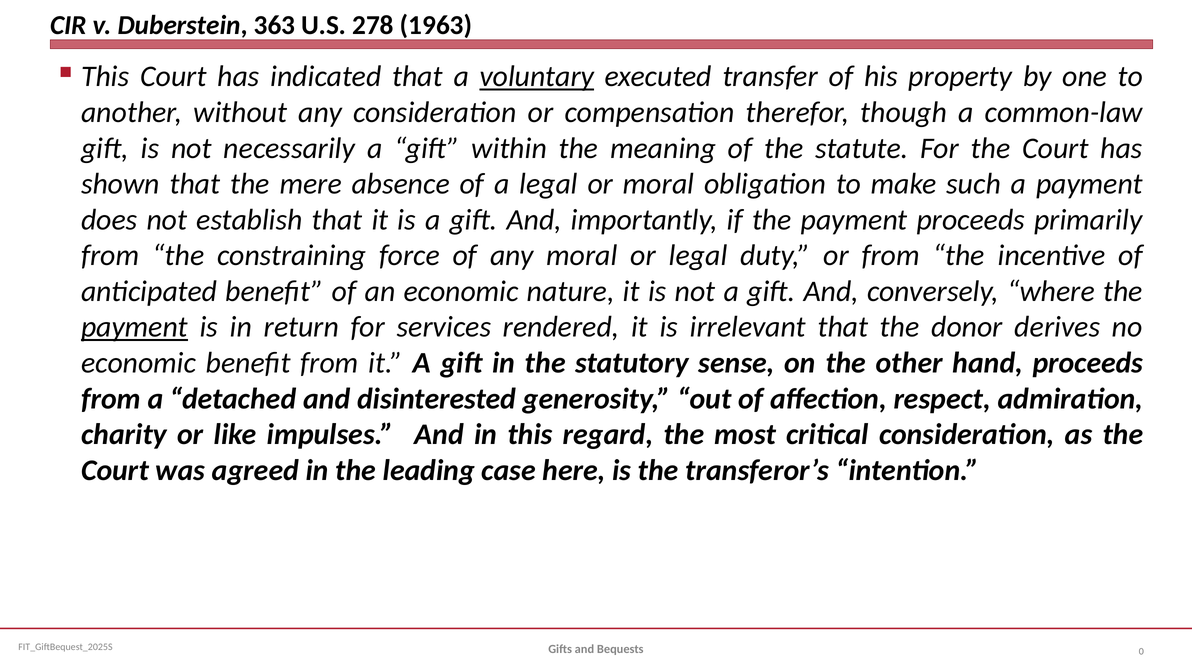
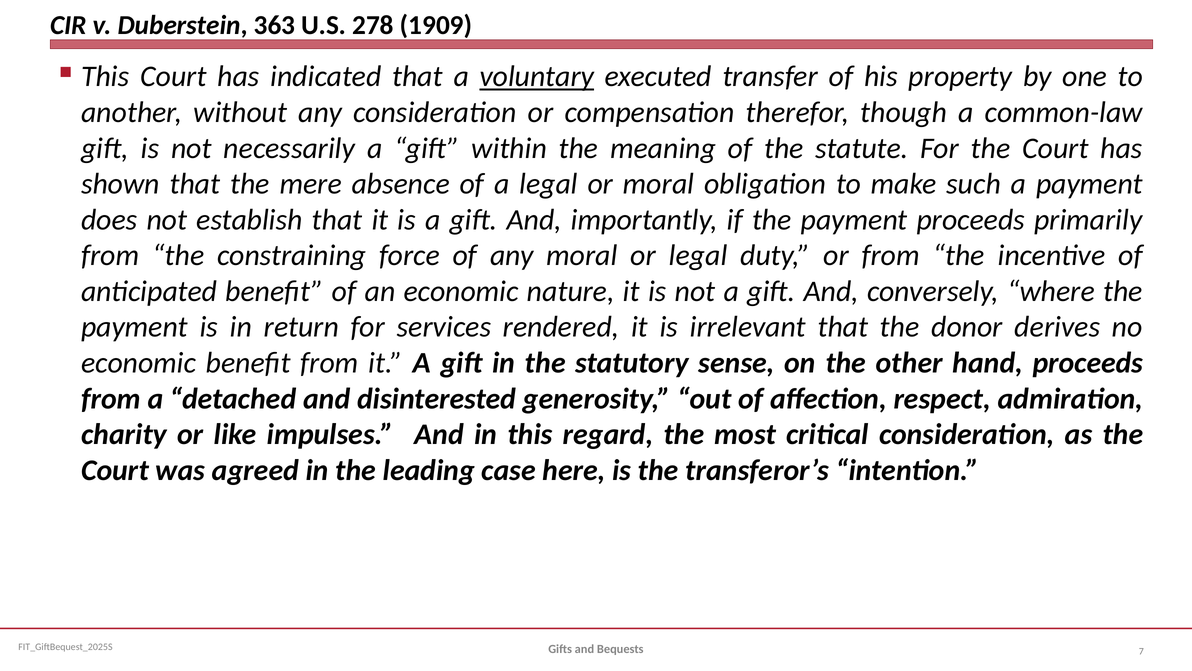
1963: 1963 -> 1909
payment at (135, 327) underline: present -> none
0: 0 -> 7
